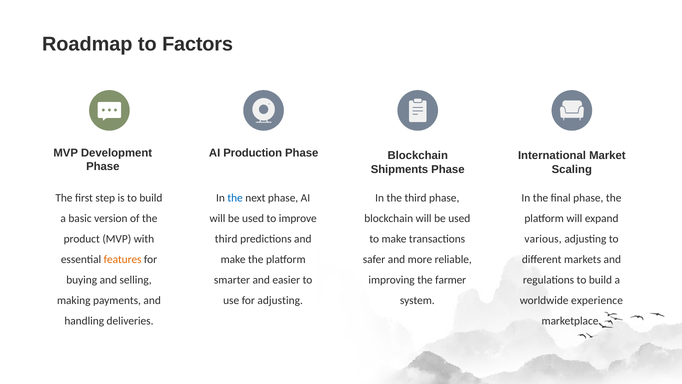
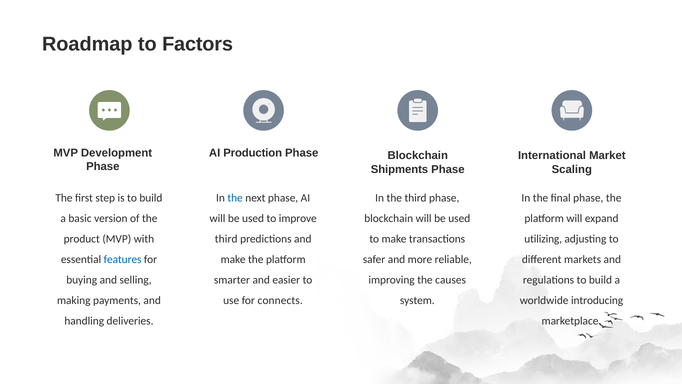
various: various -> utilizing
features colour: orange -> blue
farmer: farmer -> causes
for adjusting: adjusting -> connects
experience: experience -> introducing
